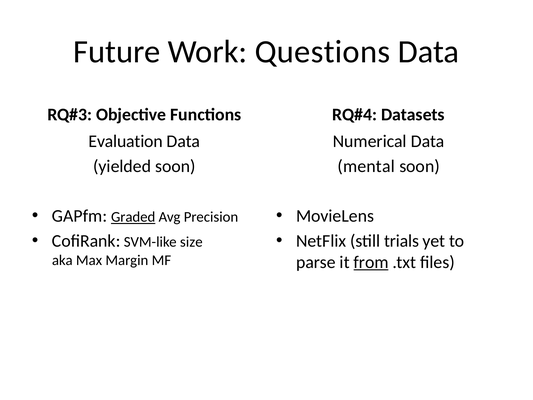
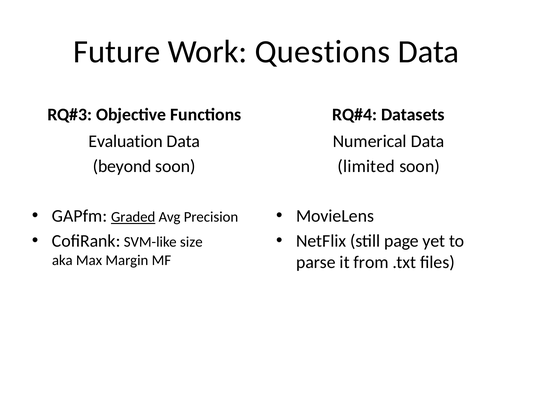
yielded: yielded -> beyond
mental: mental -> limited
trials: trials -> page
from underline: present -> none
